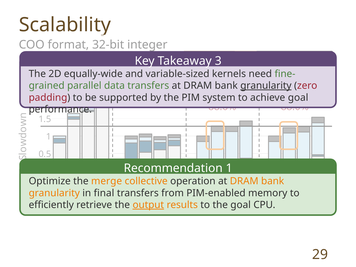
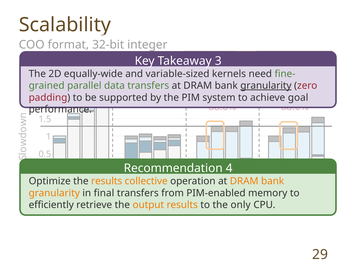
Recommendation 1: 1 -> 4
merge at (107, 181): merge -> results
output underline: present -> none
the goal: goal -> only
